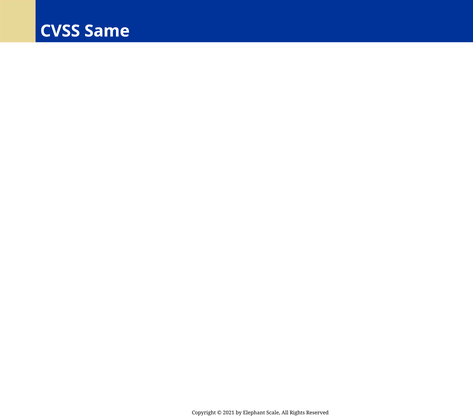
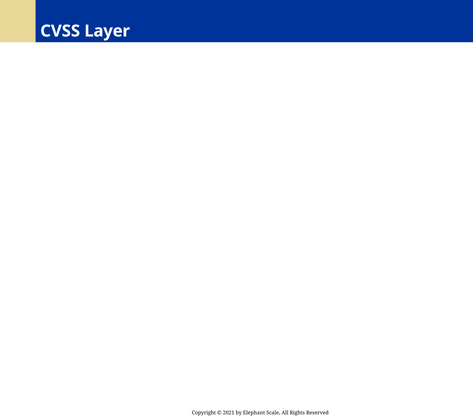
Same: Same -> Layer
